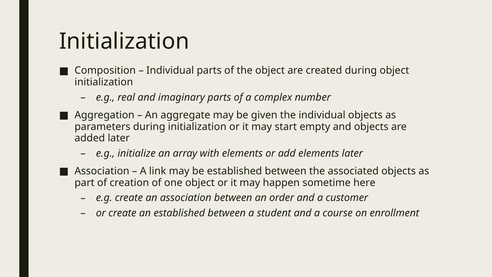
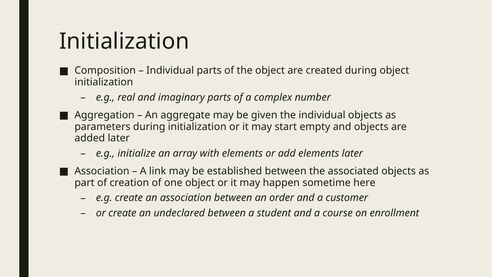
an established: established -> undeclared
